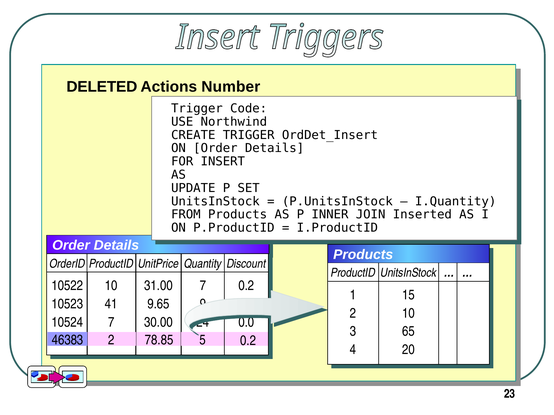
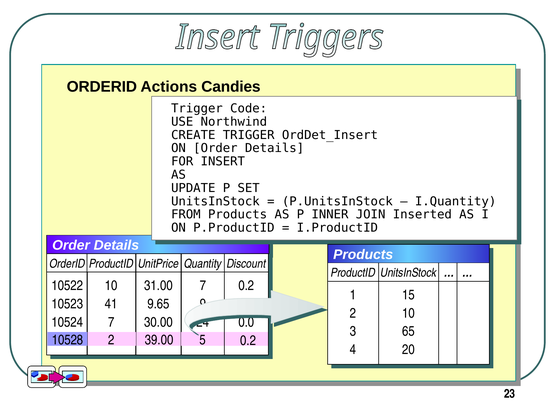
DELETED at (102, 87): DELETED -> ORDERID
Number: Number -> Candies
46383: 46383 -> 10528
78.85: 78.85 -> 39.00
